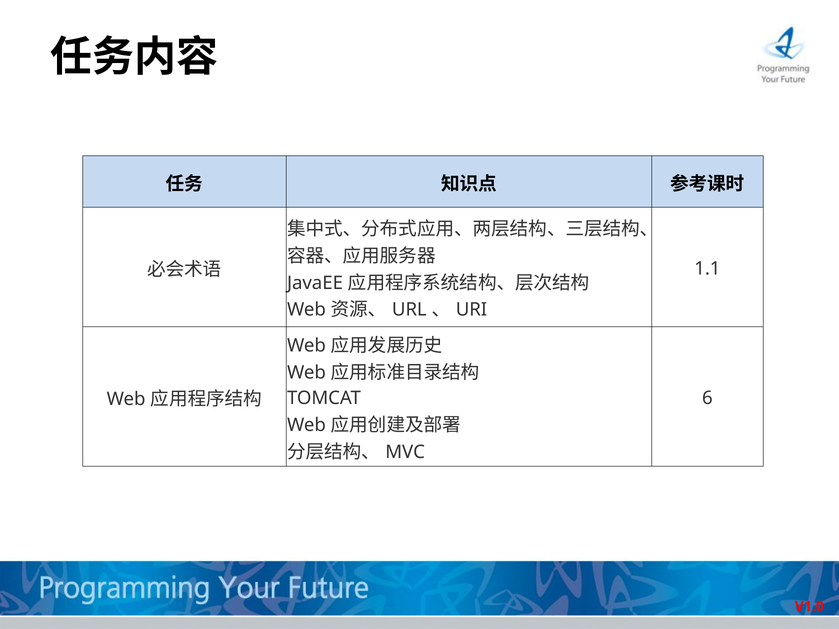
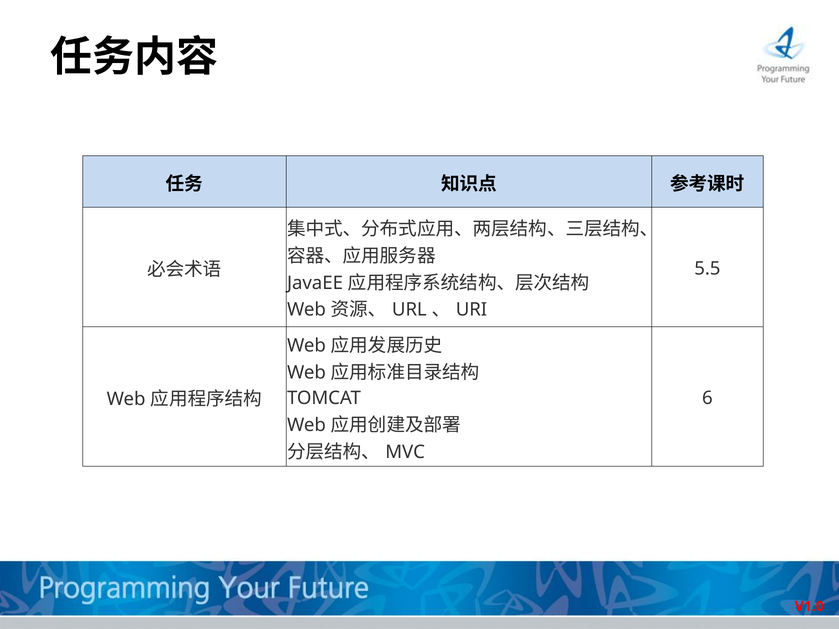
1.1: 1.1 -> 5.5
